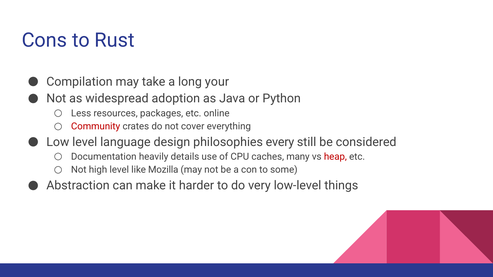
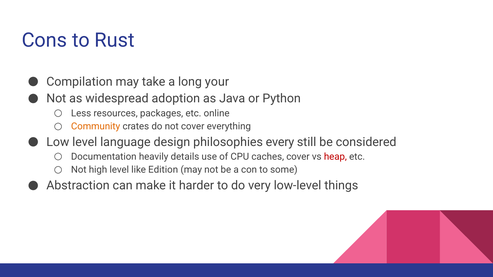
Community colour: red -> orange
caches many: many -> cover
Mozilla: Mozilla -> Edition
